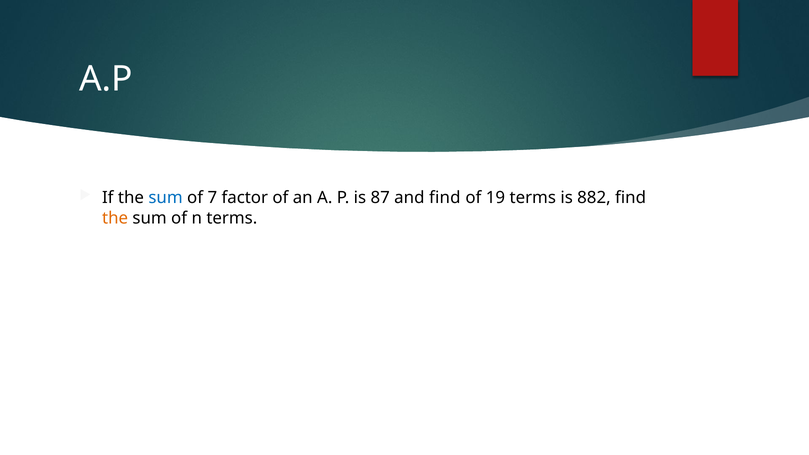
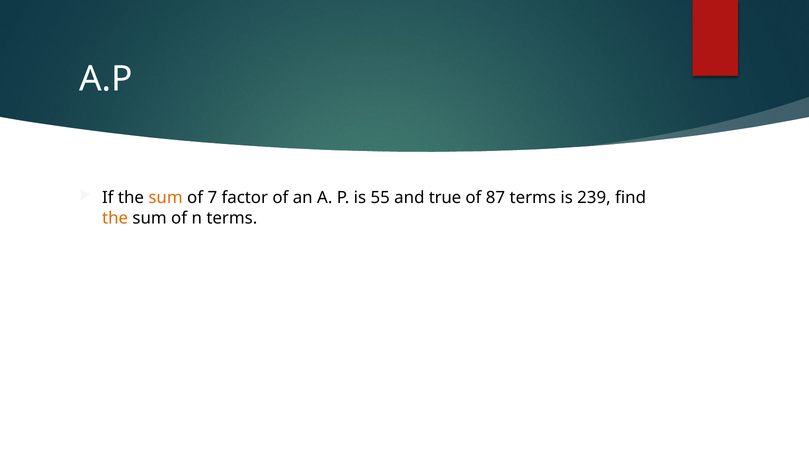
sum at (166, 198) colour: blue -> orange
87: 87 -> 55
and find: find -> true
19: 19 -> 87
882: 882 -> 239
